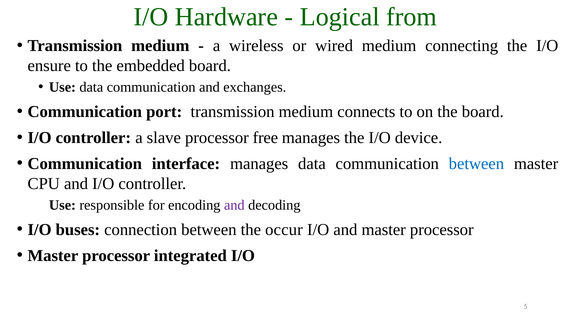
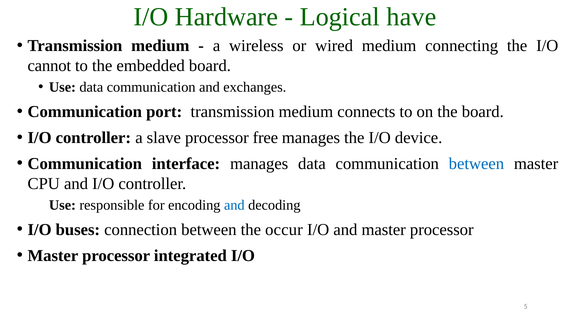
from: from -> have
ensure: ensure -> cannot
and at (234, 205) colour: purple -> blue
